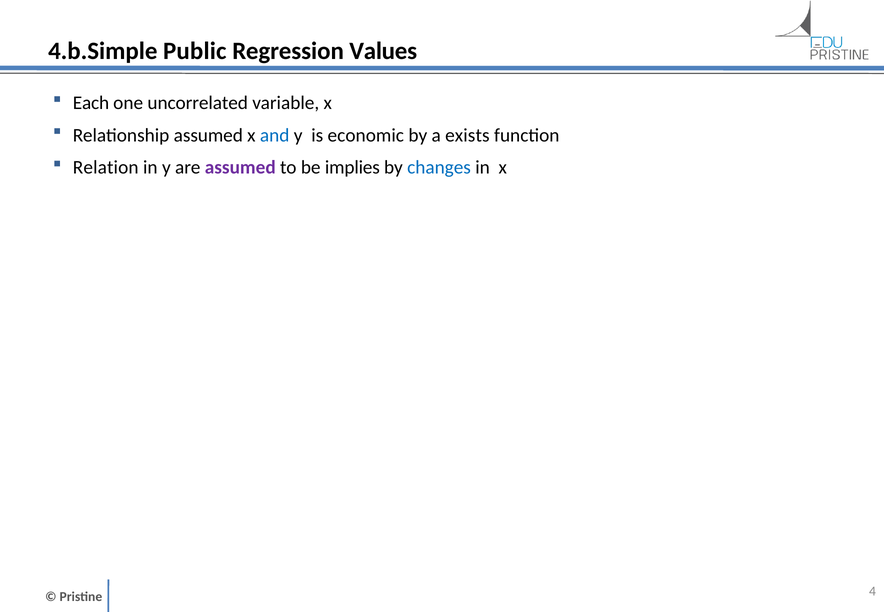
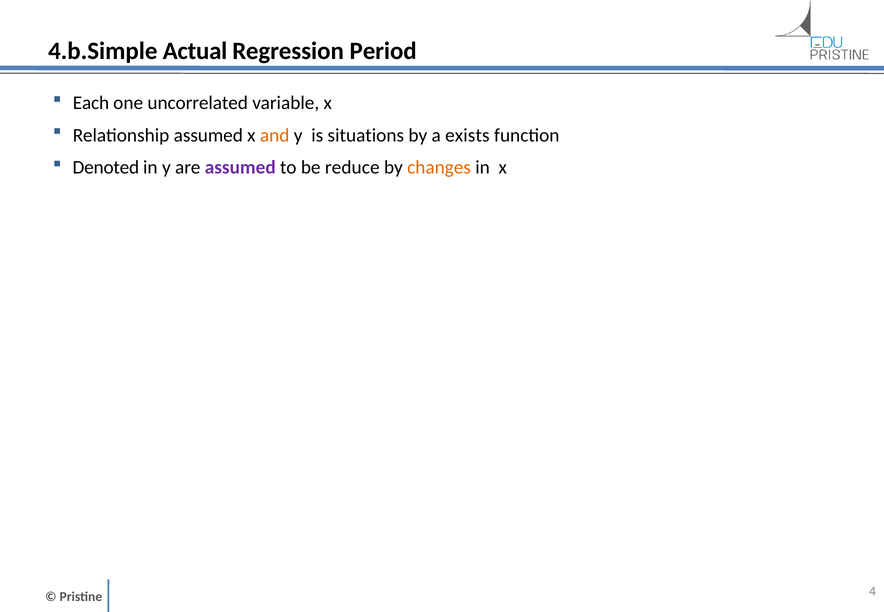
Public: Public -> Actual
Values: Values -> Period
and colour: blue -> orange
economic: economic -> situations
Relation: Relation -> Denoted
implies: implies -> reduce
changes colour: blue -> orange
